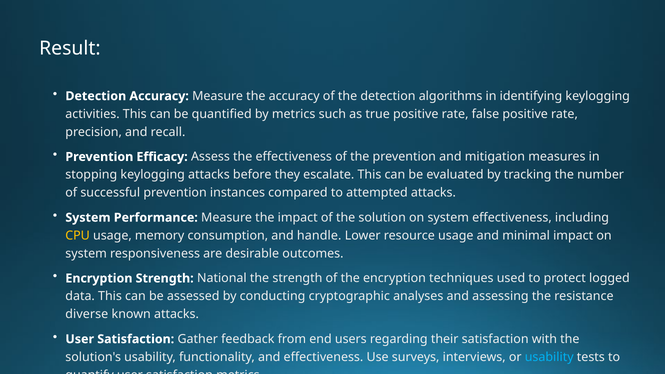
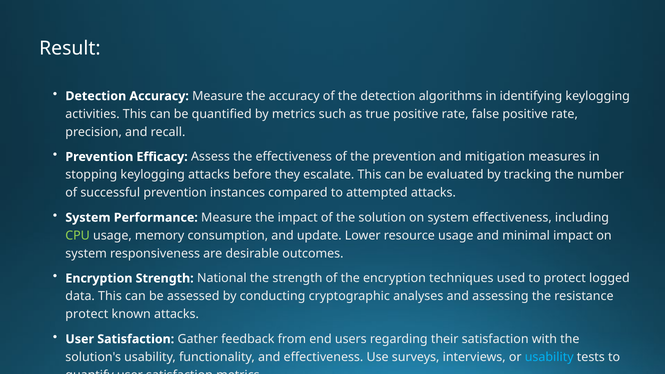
CPU colour: yellow -> light green
handle: handle -> update
diverse at (87, 314): diverse -> protect
